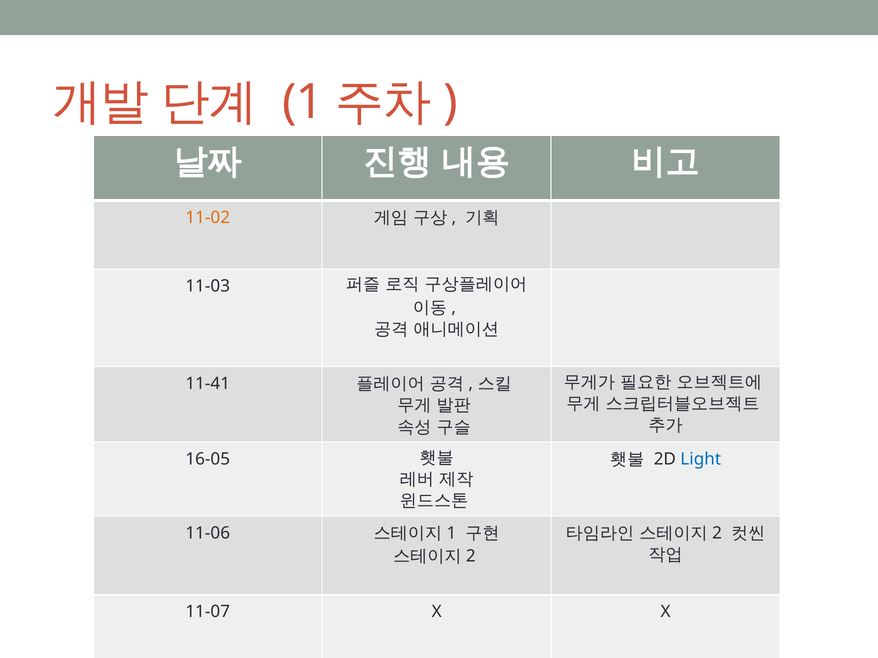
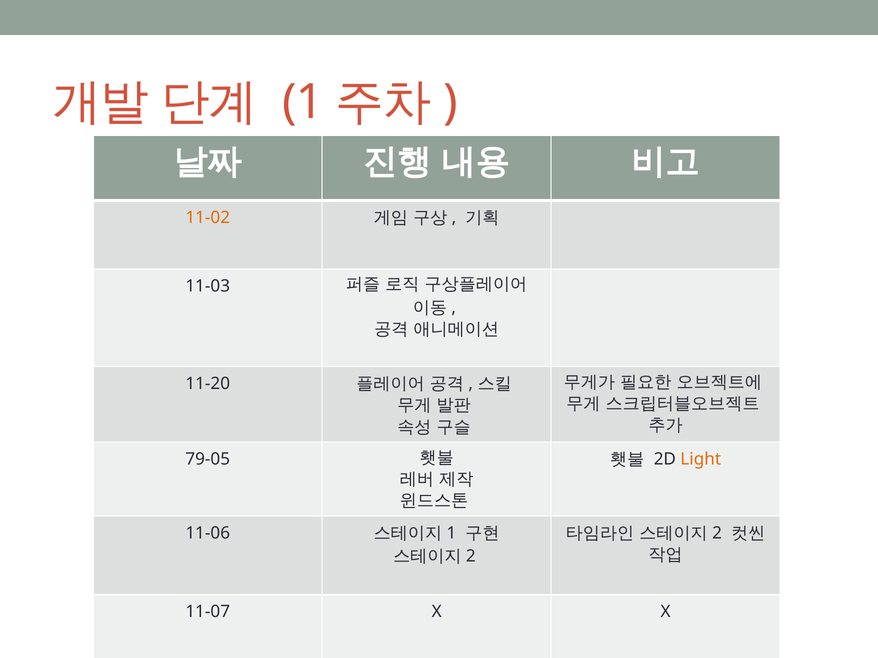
11-41: 11-41 -> 11-20
Light colour: blue -> orange
16-05: 16-05 -> 79-05
